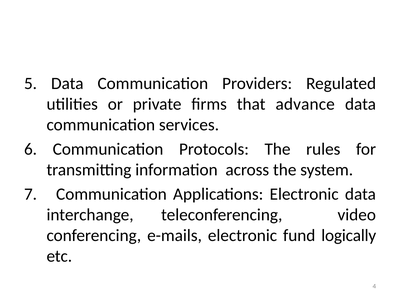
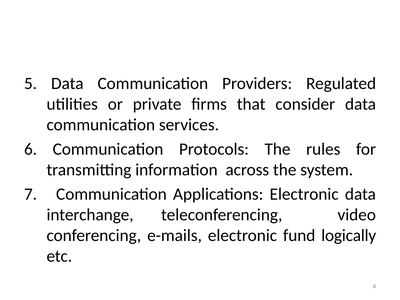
advance: advance -> consider
